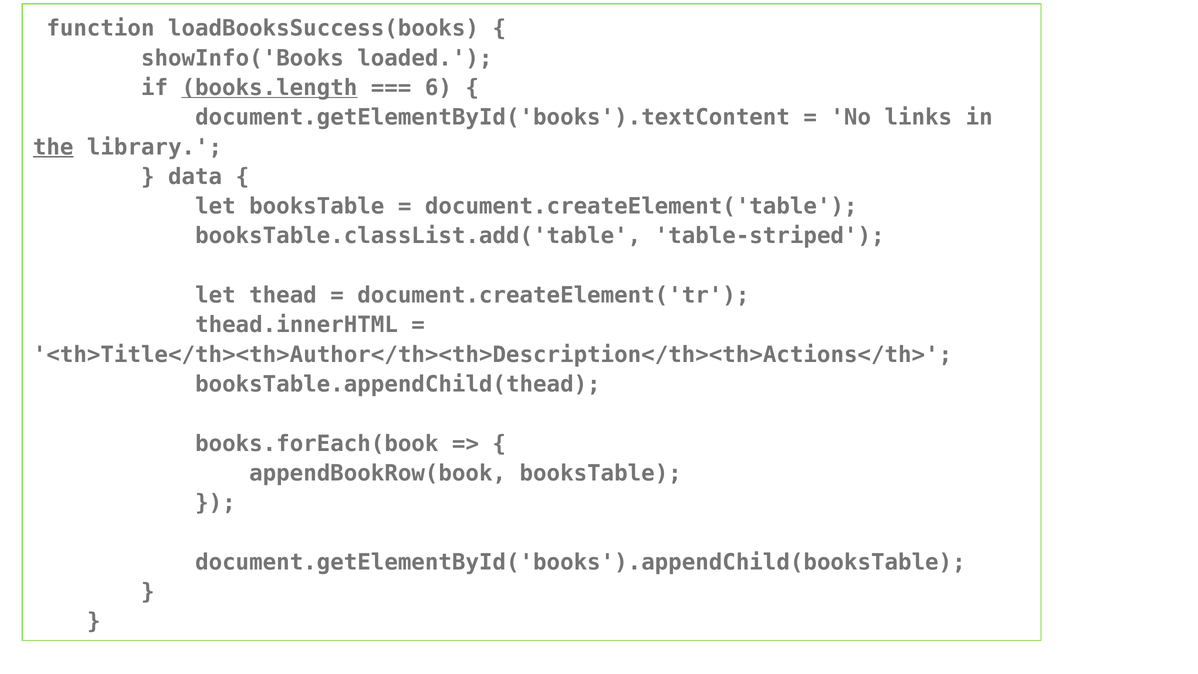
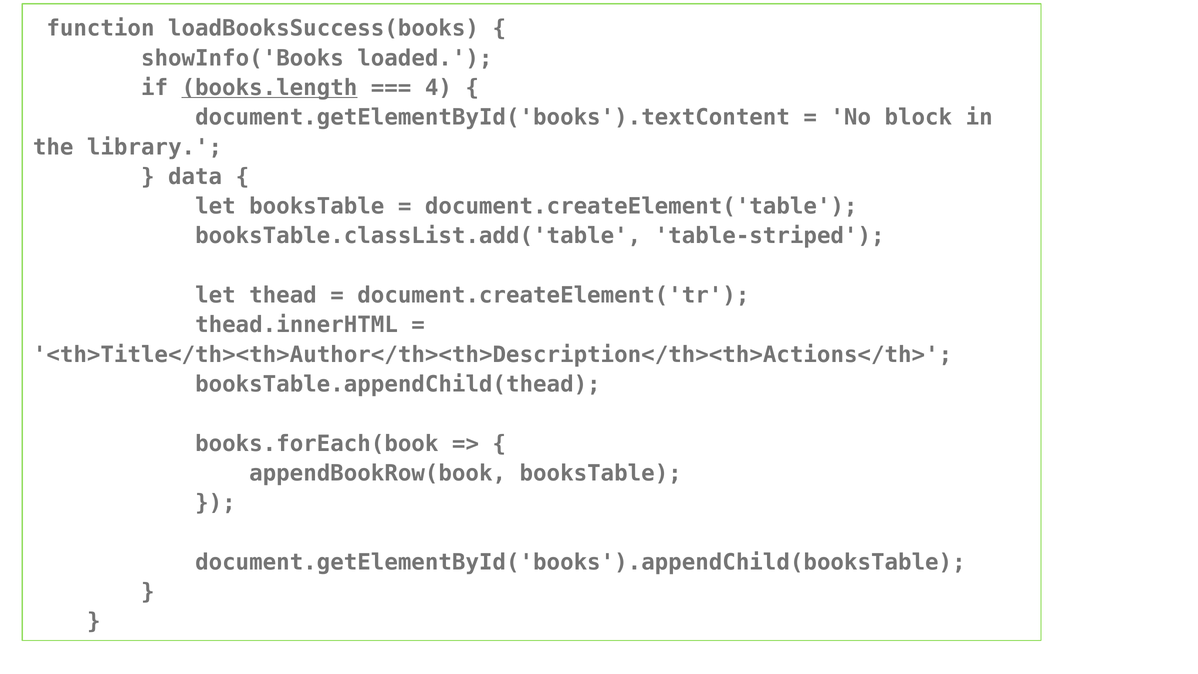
6: 6 -> 4
links: links -> block
the underline: present -> none
